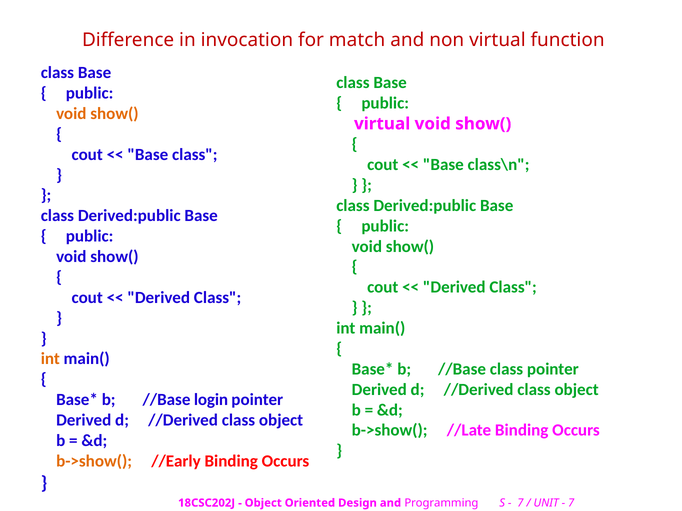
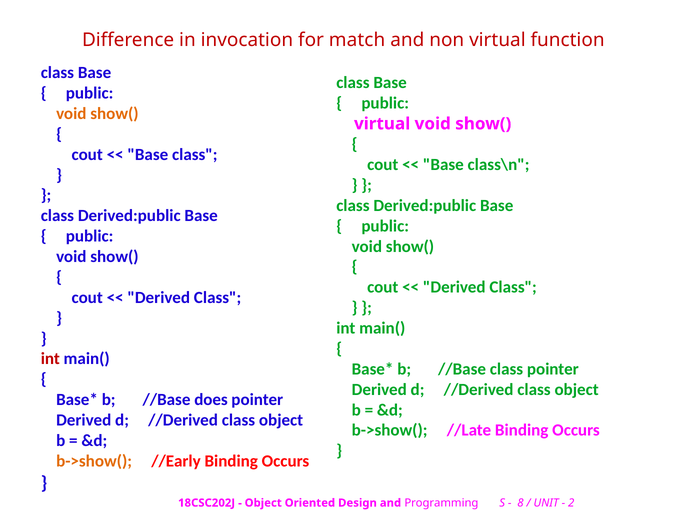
int at (50, 359) colour: orange -> red
login: login -> does
7 at (520, 503): 7 -> 8
7 at (571, 503): 7 -> 2
